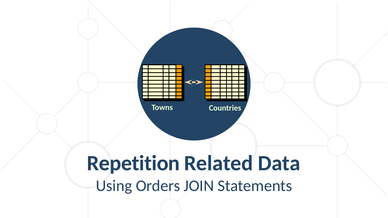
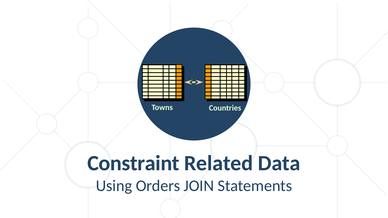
Repetition: Repetition -> Constraint
